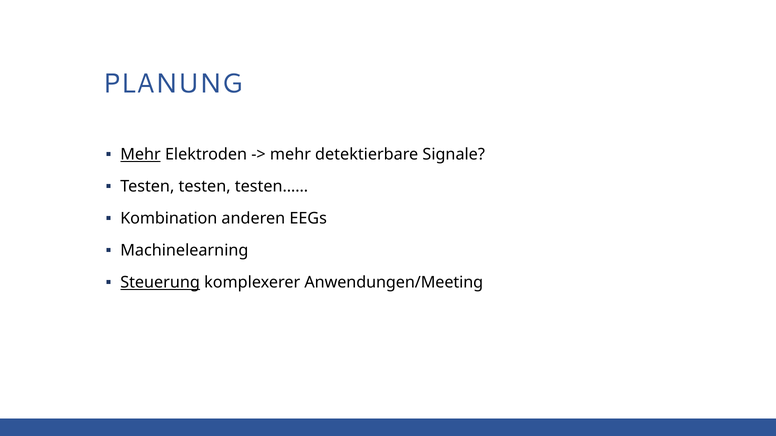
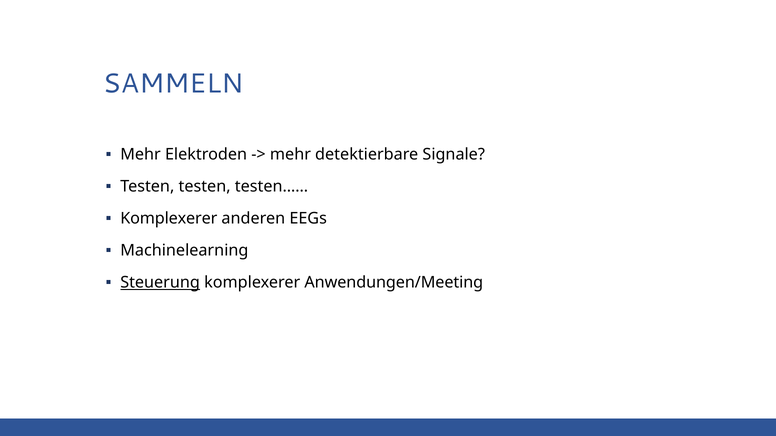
PLANUNG: PLANUNG -> SAMMELN
Mehr at (141, 155) underline: present -> none
Kombination at (169, 219): Kombination -> Komplexerer
